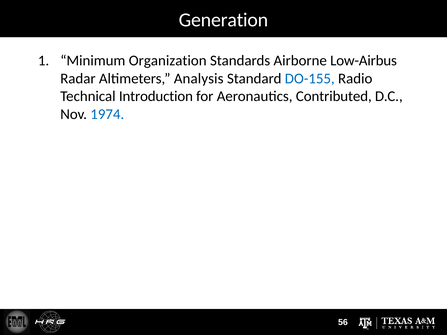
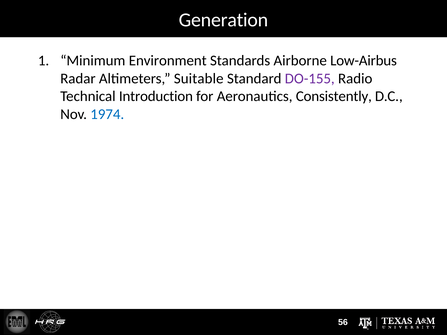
Organization: Organization -> Environment
Analysis: Analysis -> Suitable
DO-155 colour: blue -> purple
Contributed: Contributed -> Consistently
